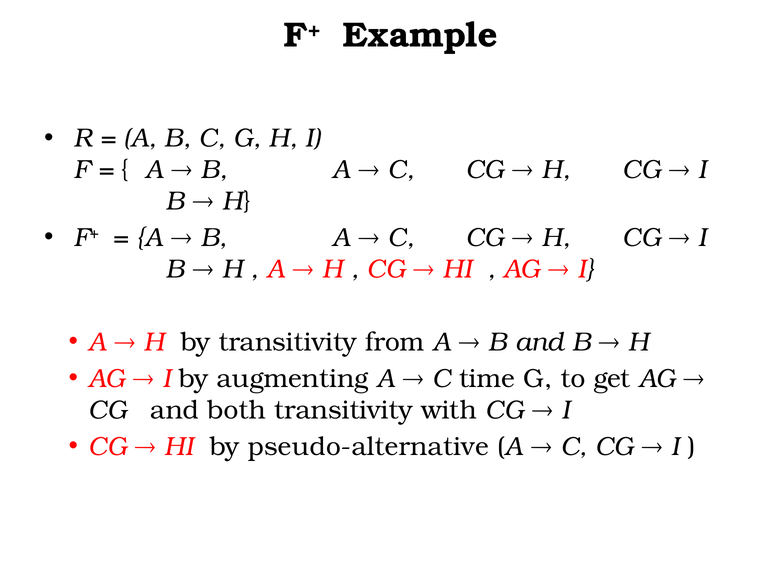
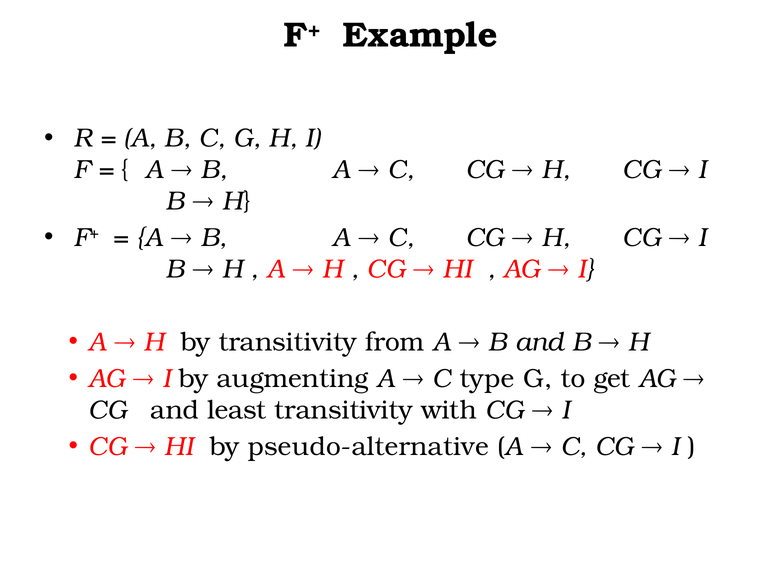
time: time -> type
both: both -> least
